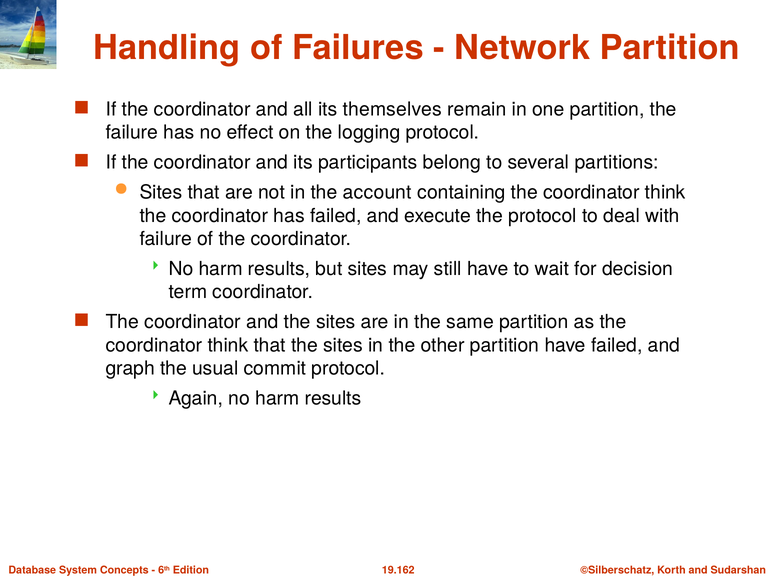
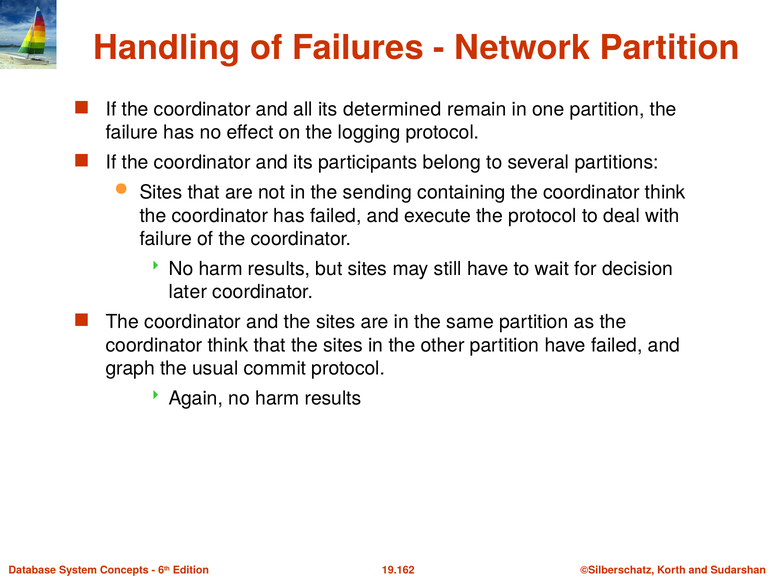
themselves: themselves -> determined
account: account -> sending
term: term -> later
